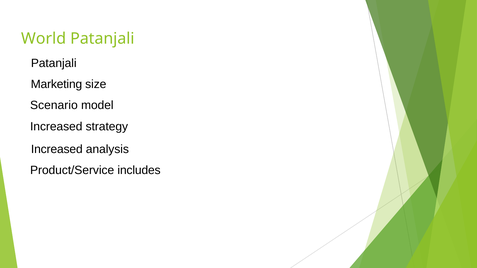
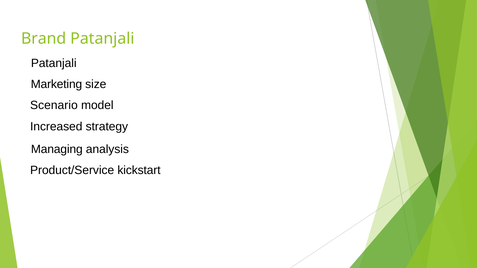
World: World -> Brand
Increased at (57, 149): Increased -> Managing
includes: includes -> kickstart
